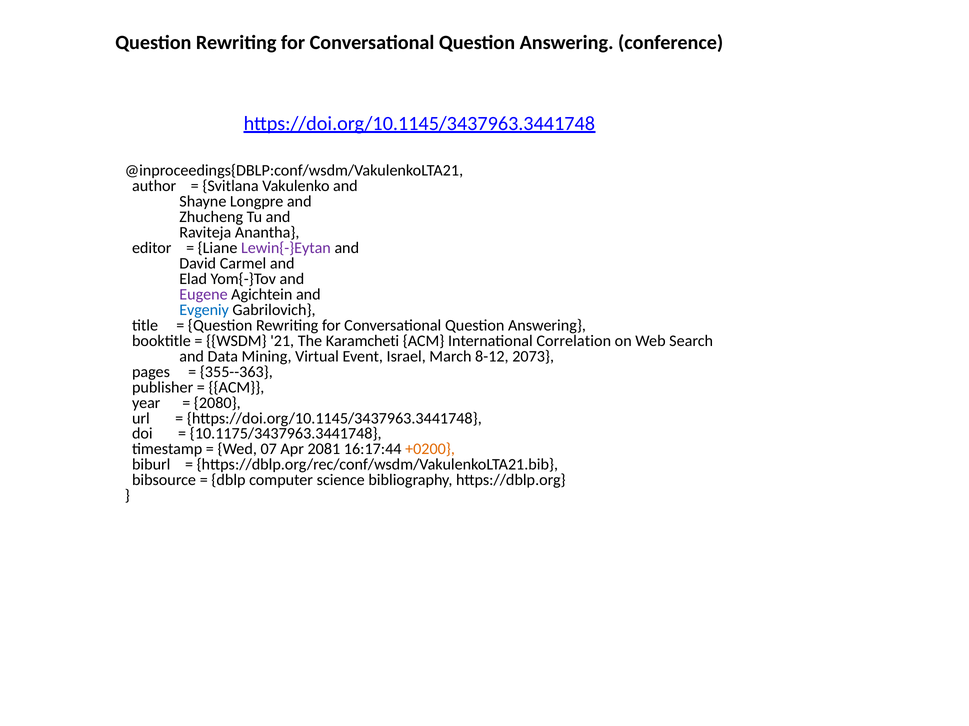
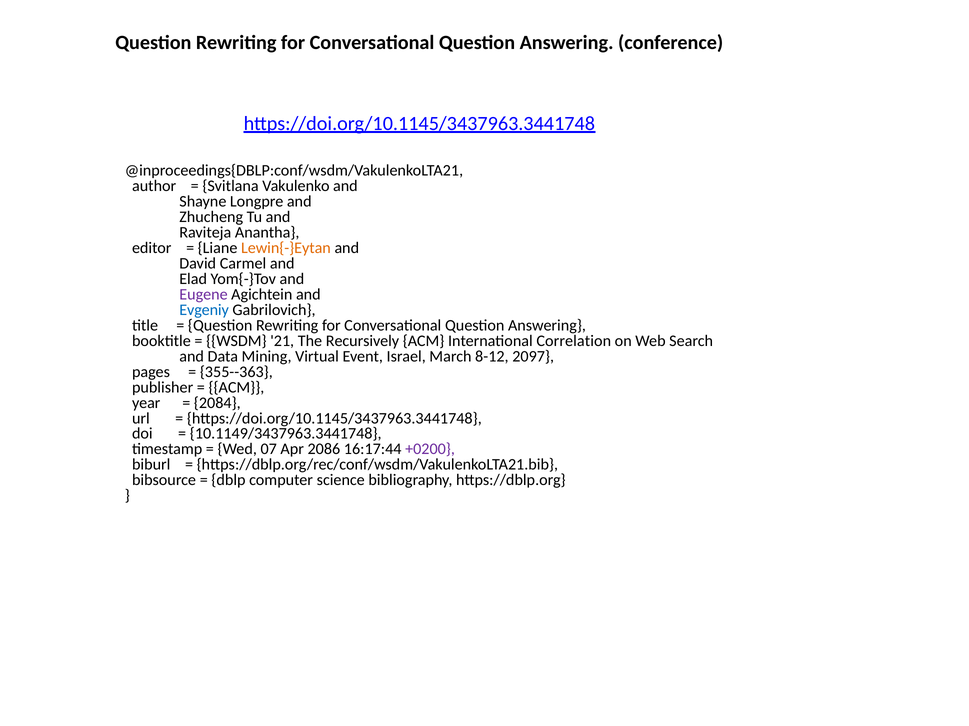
Lewin{-}Eytan colour: purple -> orange
Karamcheti: Karamcheti -> Recursively
2073: 2073 -> 2097
2080: 2080 -> 2084
10.1175/3437963.3441748: 10.1175/3437963.3441748 -> 10.1149/3437963.3441748
2081: 2081 -> 2086
+0200 colour: orange -> purple
